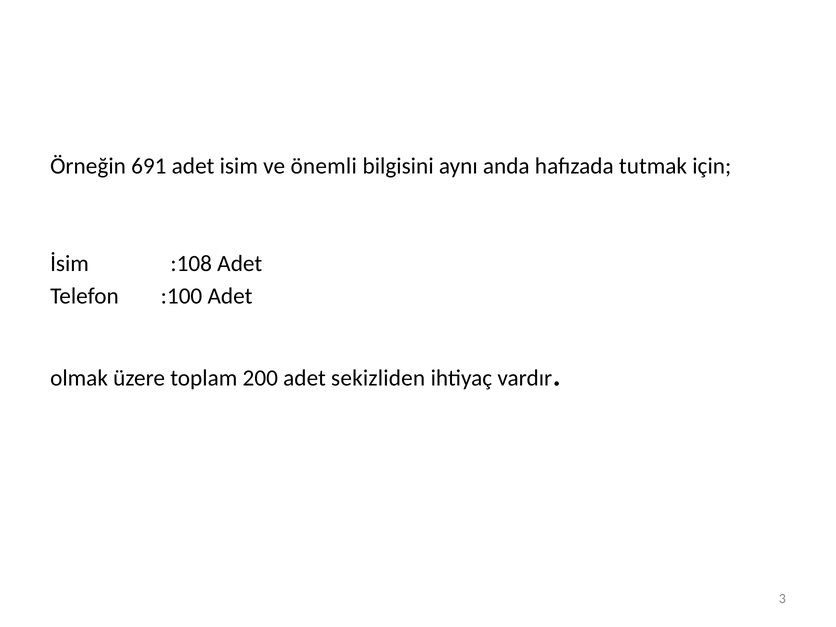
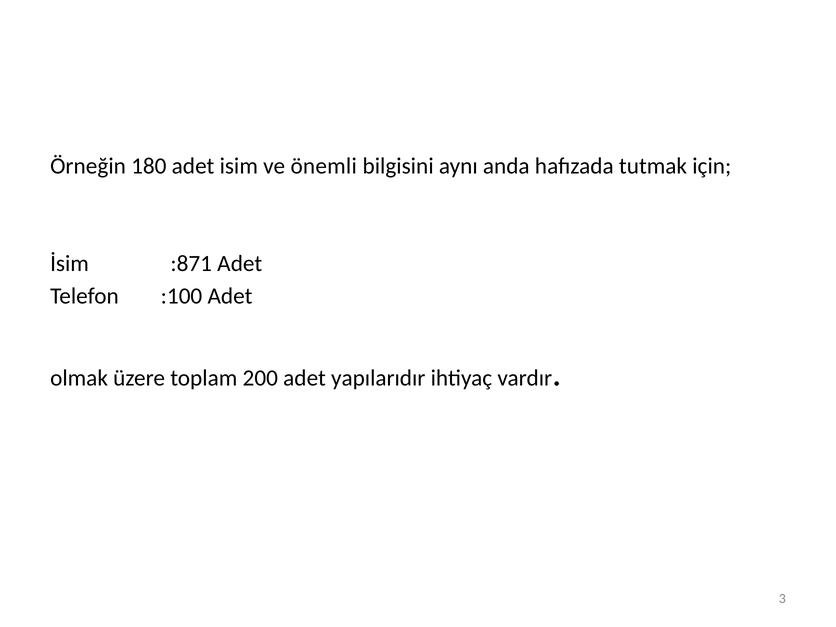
691: 691 -> 180
:108: :108 -> :871
sekizliden: sekizliden -> yapılarıdır
